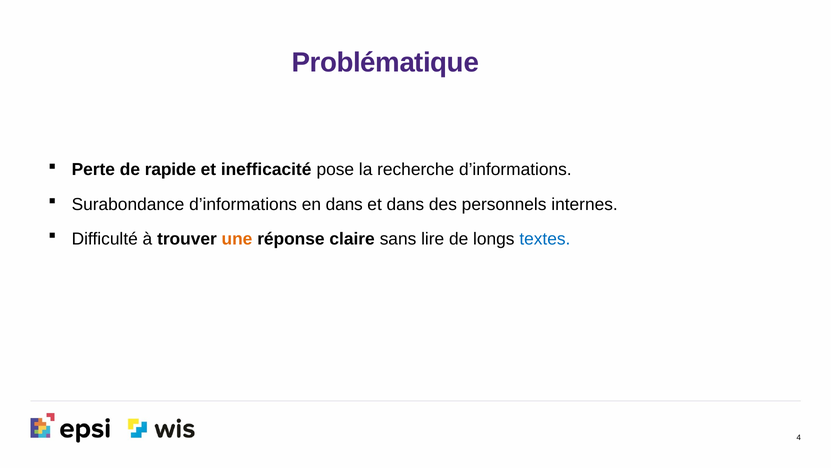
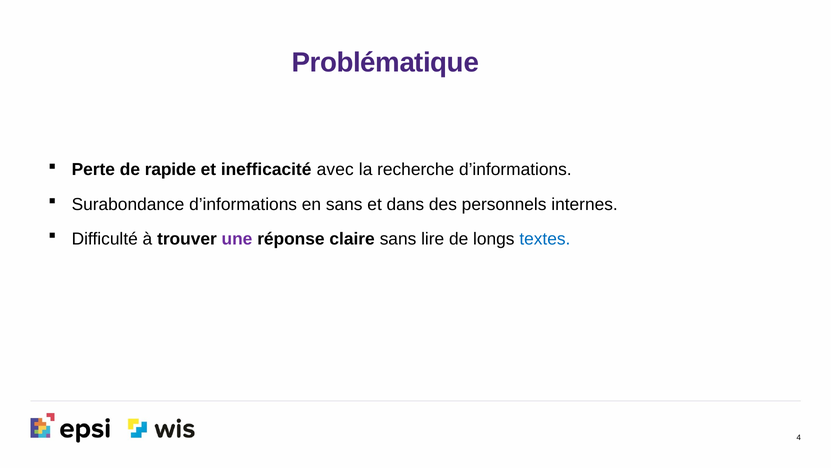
pose: pose -> avec
en dans: dans -> sans
une colour: orange -> purple
